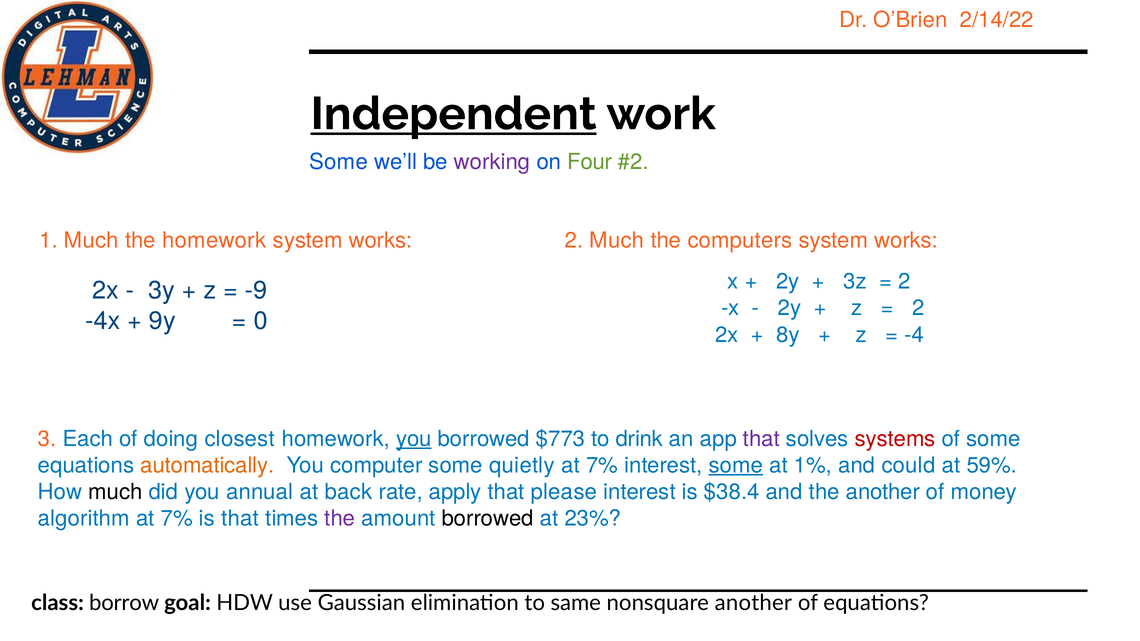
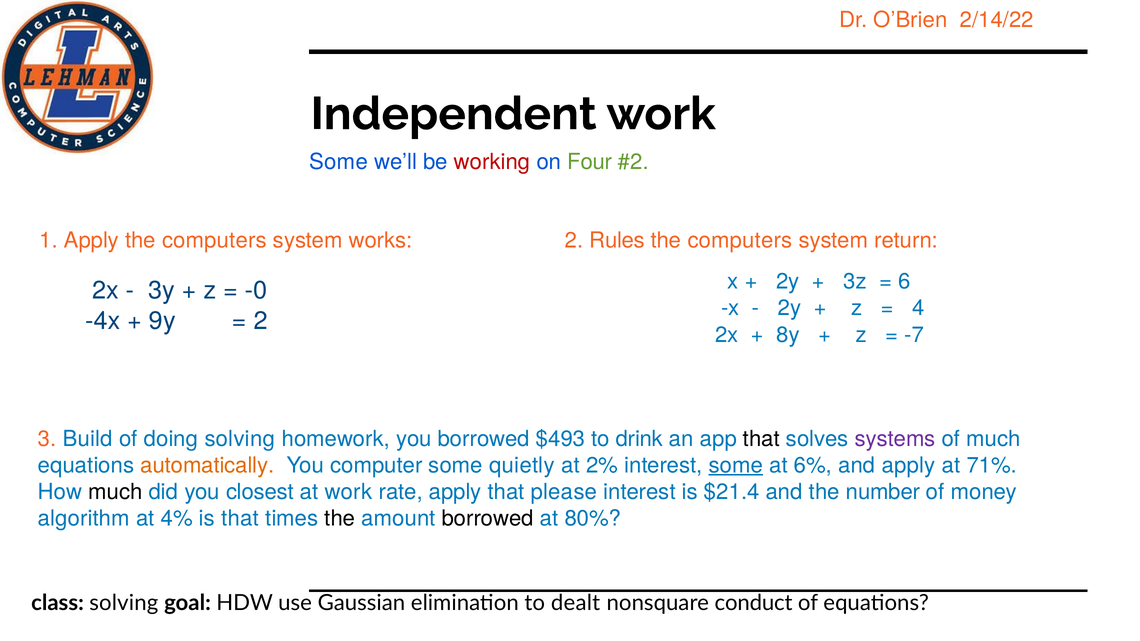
Independent underline: present -> none
working colour: purple -> red
1 Much: Much -> Apply
homework at (214, 241): homework -> computers
2 Much: Much -> Rules
works at (906, 241): works -> return
2 at (904, 282): 2 -> 6
-9: -9 -> -0
2 at (918, 308): 2 -> 4
0 at (261, 321): 0 -> 2
-4: -4 -> -7
Each: Each -> Build
doing closest: closest -> solving
you at (414, 439) underline: present -> none
$773: $773 -> $493
that at (761, 439) colour: purple -> black
systems colour: red -> purple
of some: some -> much
7% at (602, 466): 7% -> 2%
1%: 1% -> 6%
and could: could -> apply
59%: 59% -> 71%
annual: annual -> closest
at back: back -> work
$38.4: $38.4 -> $21.4
the another: another -> number
7% at (177, 519): 7% -> 4%
the at (340, 519) colour: purple -> black
23%: 23% -> 80%
borrow at (124, 603): borrow -> solving
same: same -> dealt
nonsquare another: another -> conduct
